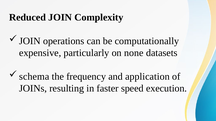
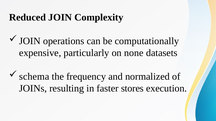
application: application -> normalized
speed: speed -> stores
